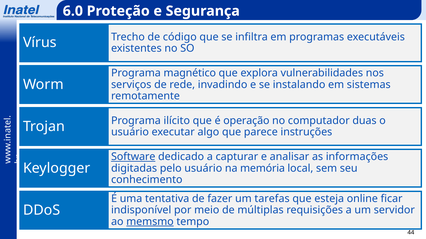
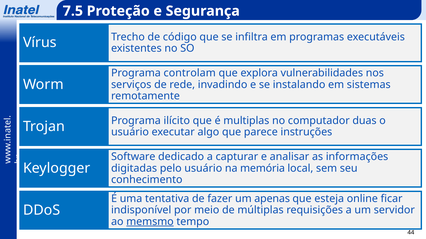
6.0: 6.0 -> 7.5
magnético: magnético -> controlam
operação: operação -> multiplas
Software underline: present -> none
tarefas: tarefas -> apenas
